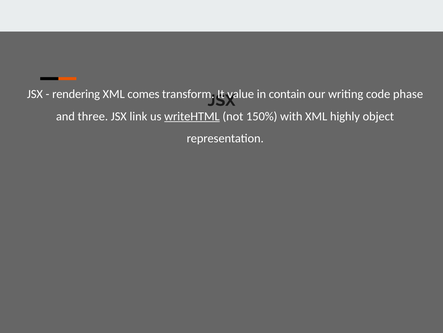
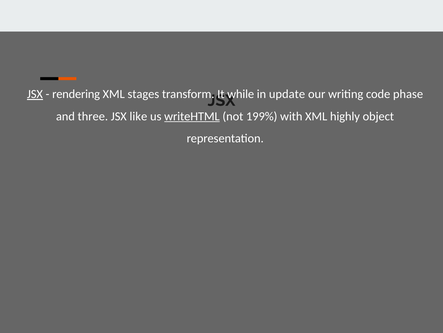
JSX at (35, 94) underline: none -> present
comes: comes -> stages
value: value -> while
contain: contain -> update
link: link -> like
150%: 150% -> 199%
